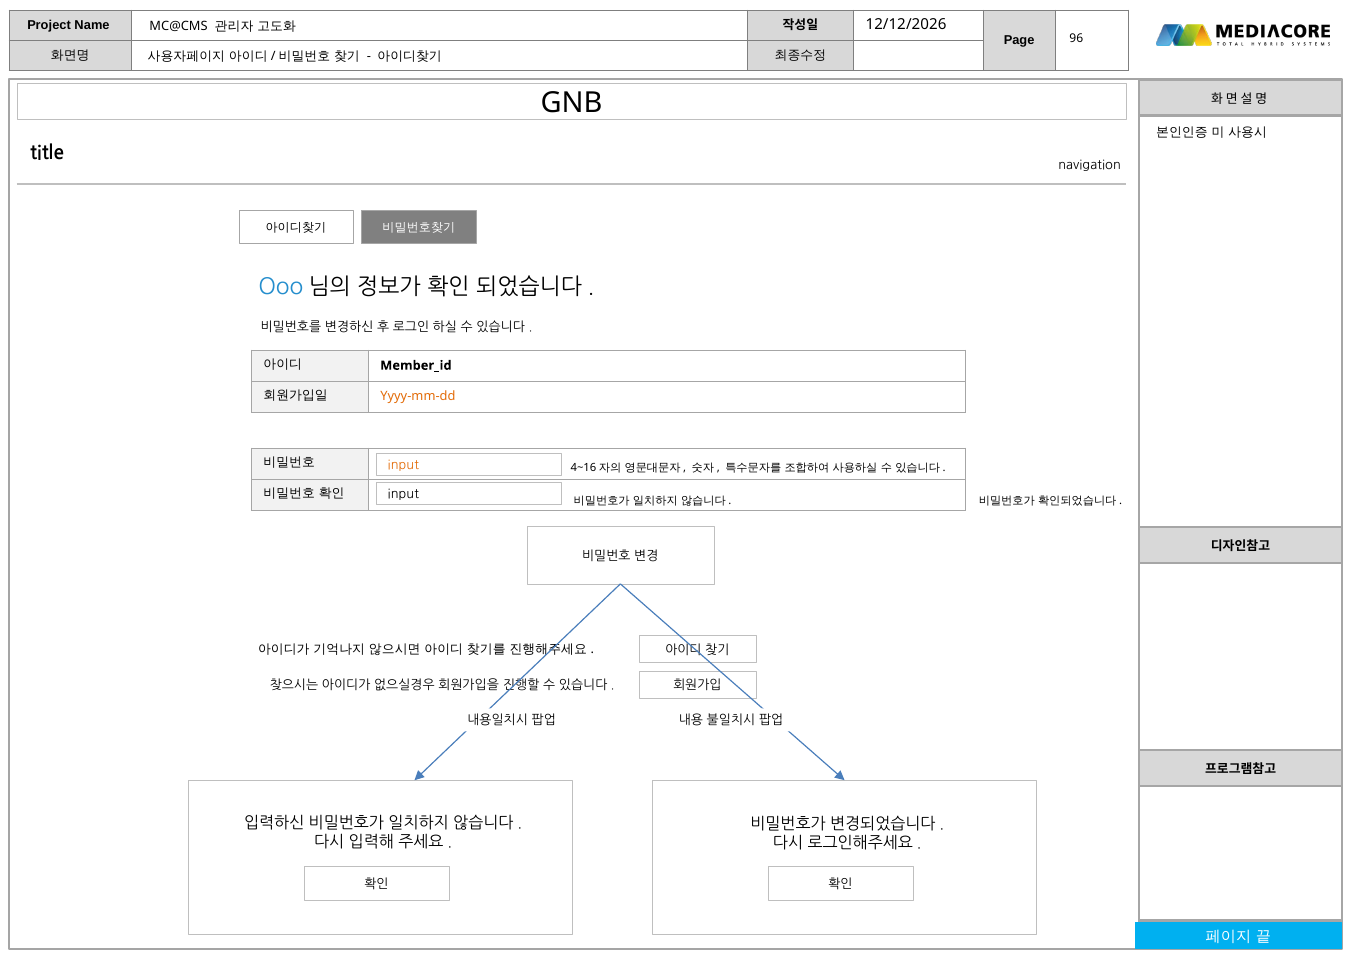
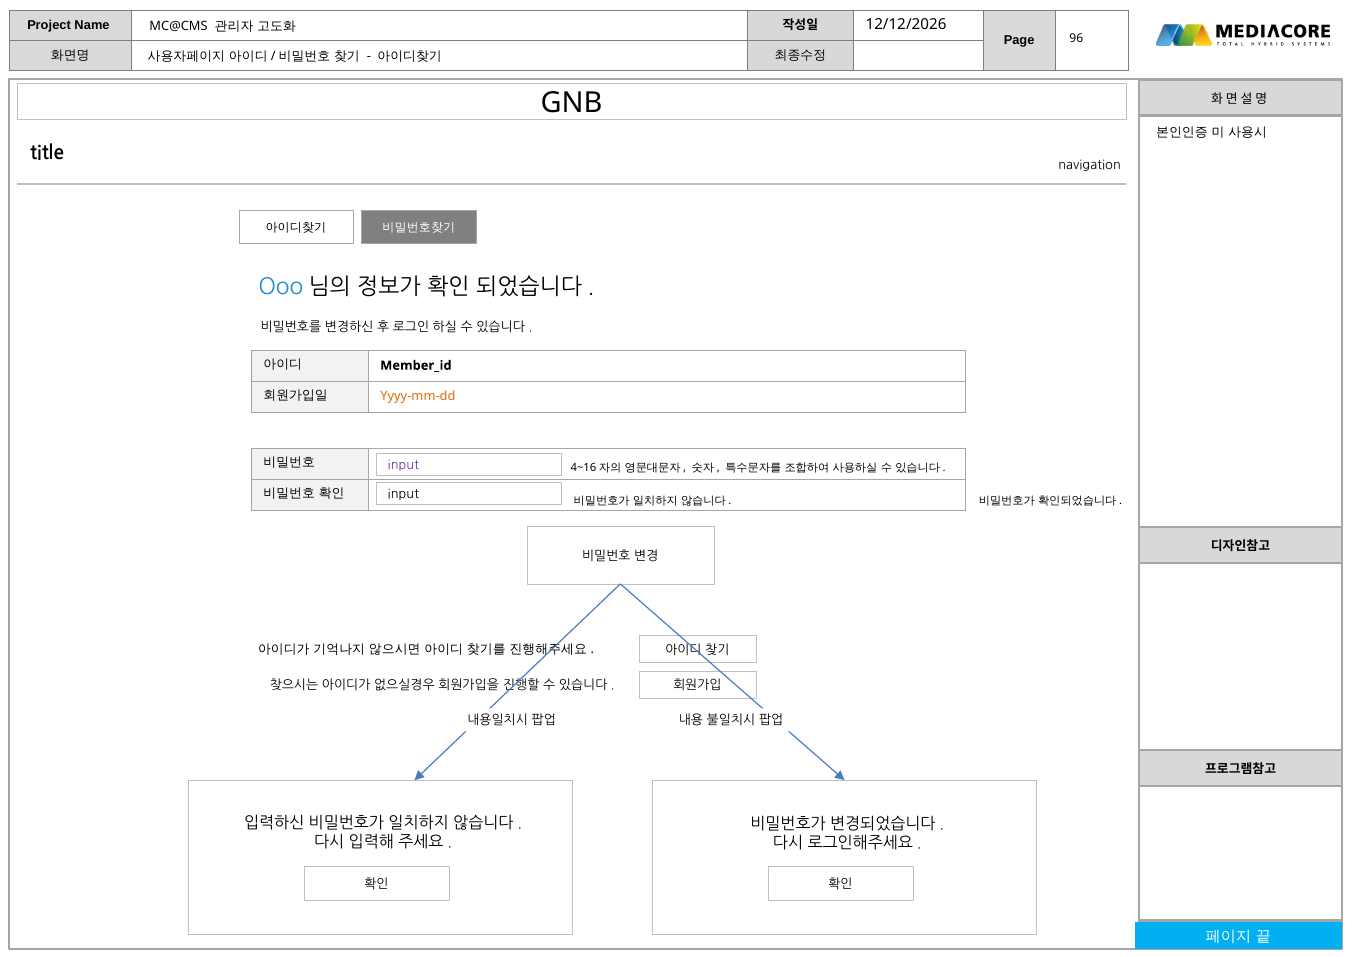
input at (403, 465) colour: orange -> purple
